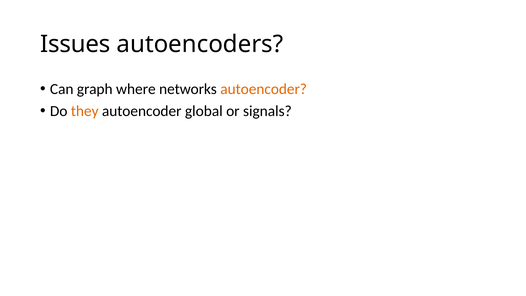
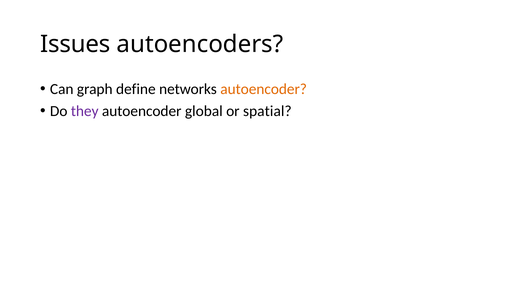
where: where -> define
they colour: orange -> purple
signals: signals -> spatial
